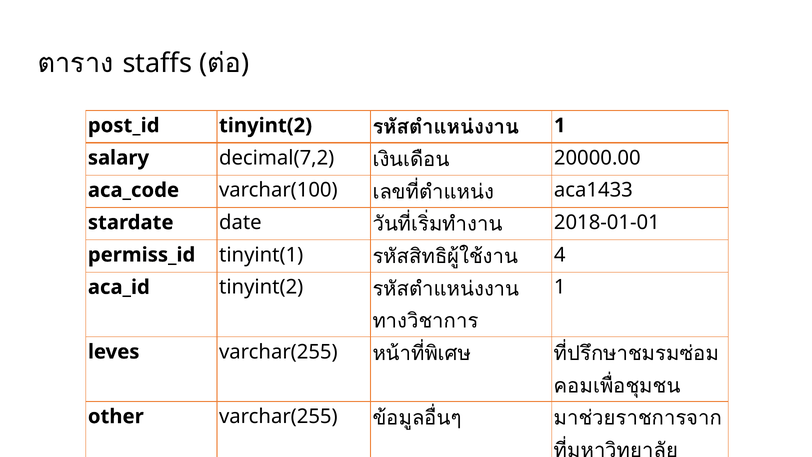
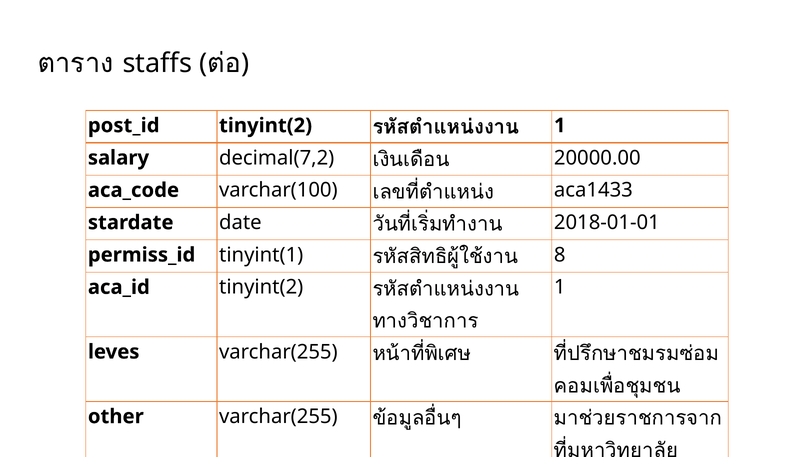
4: 4 -> 8
